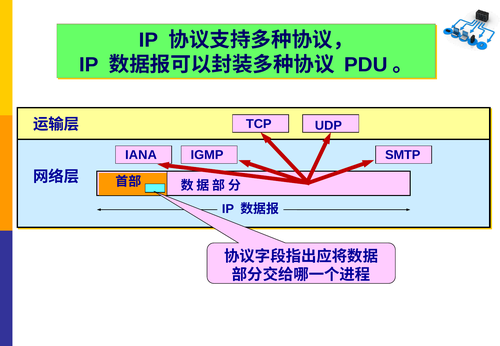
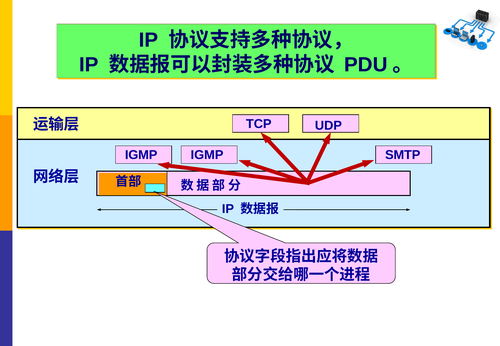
IANA at (141, 155): IANA -> IGMP
